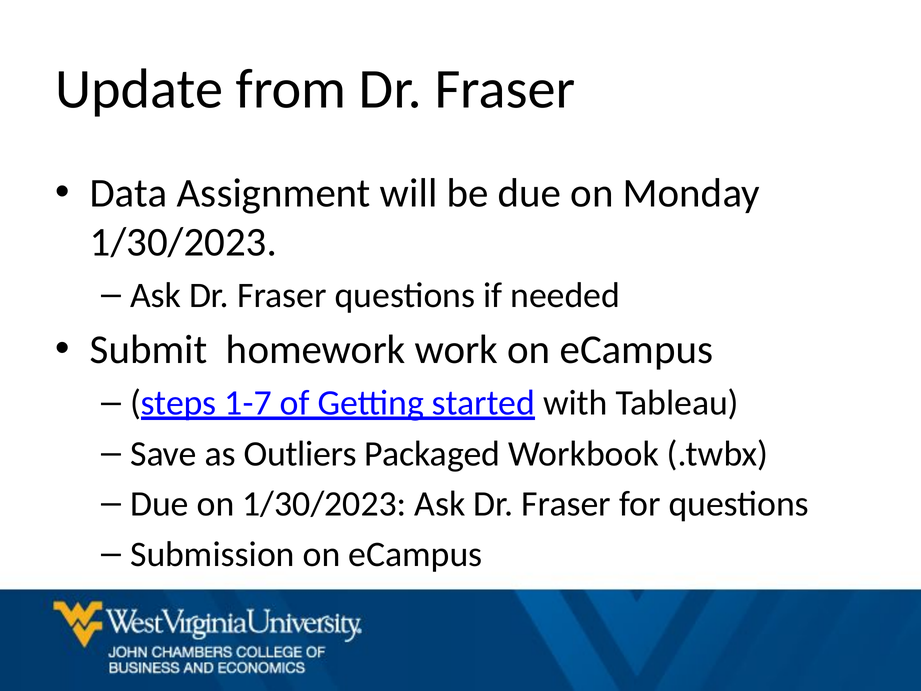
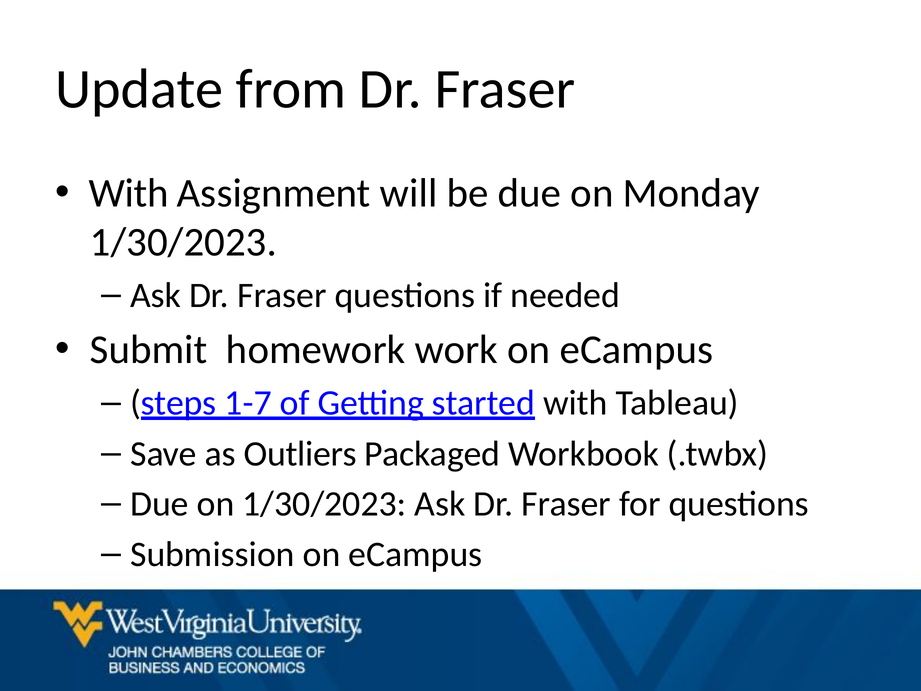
Data at (129, 193): Data -> With
